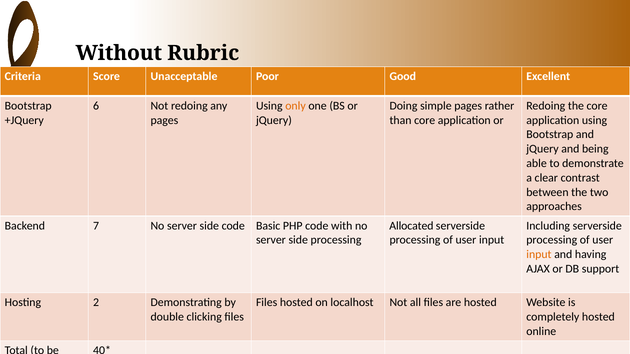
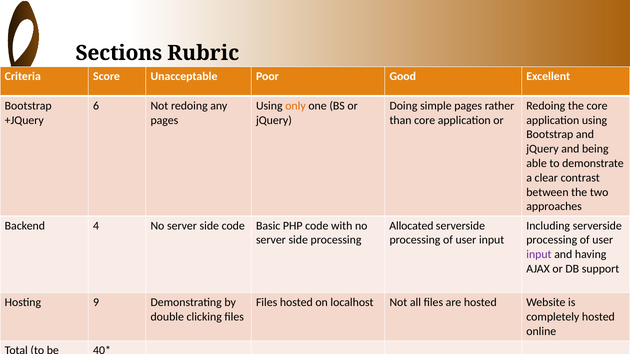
Without: Without -> Sections
7: 7 -> 4
input at (539, 255) colour: orange -> purple
2: 2 -> 9
